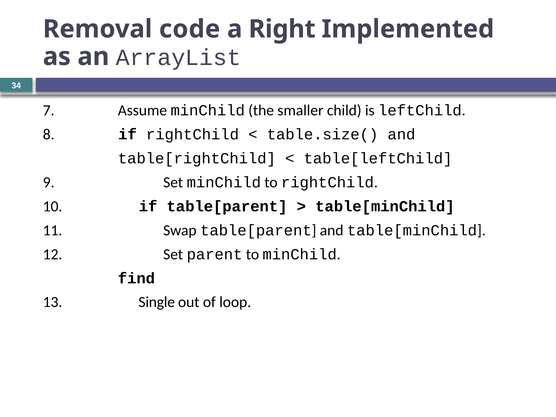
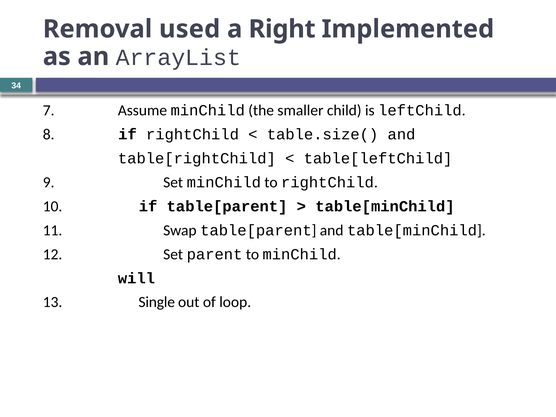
code: code -> used
find: find -> will
